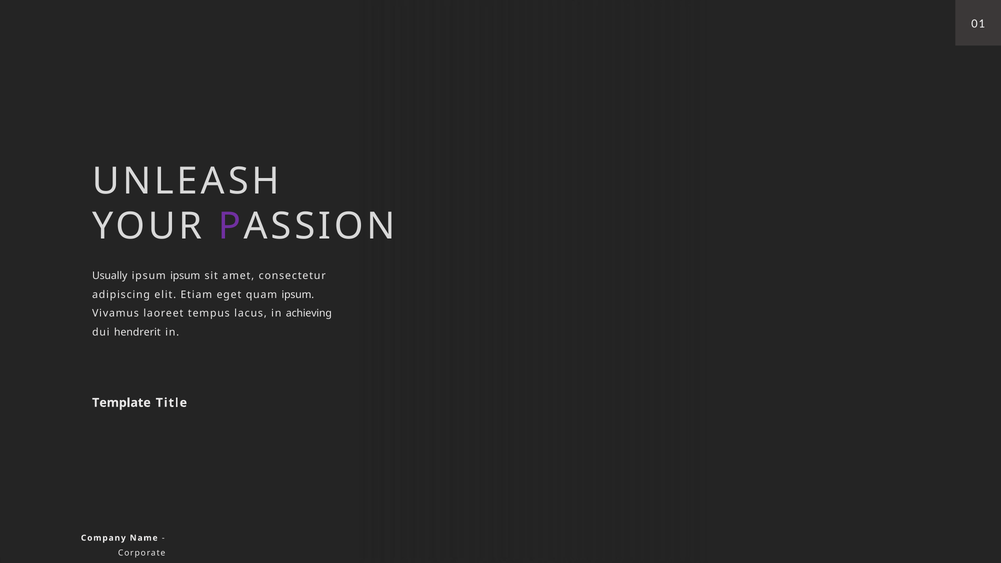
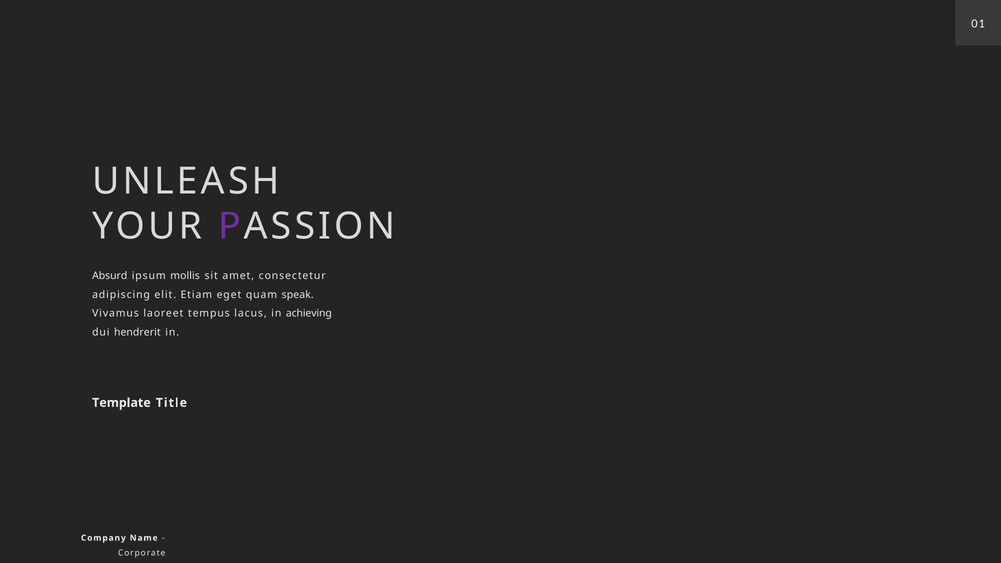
Usually: Usually -> Absurd
ipsum ipsum: ipsum -> mollis
quam ipsum: ipsum -> speak
